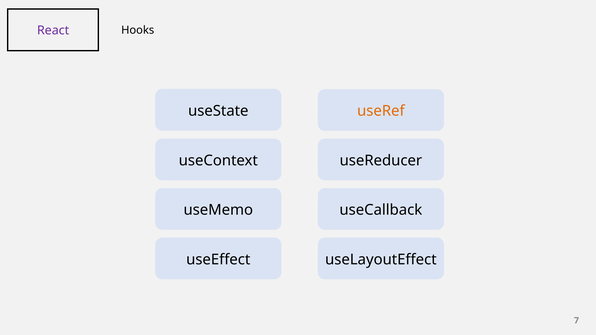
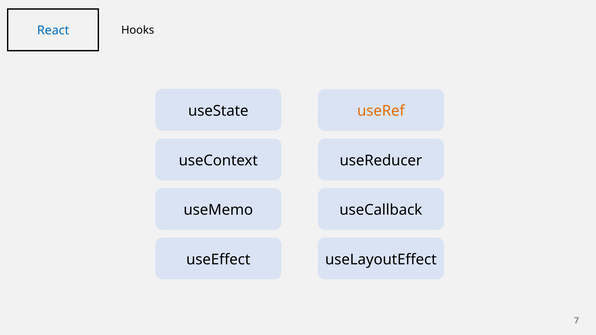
React colour: purple -> blue
